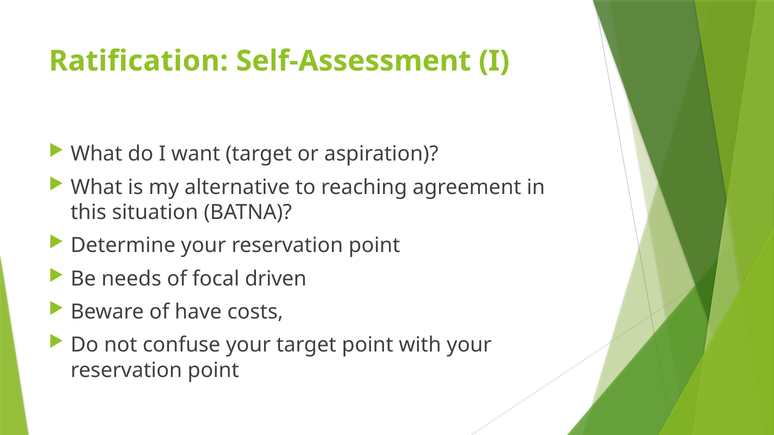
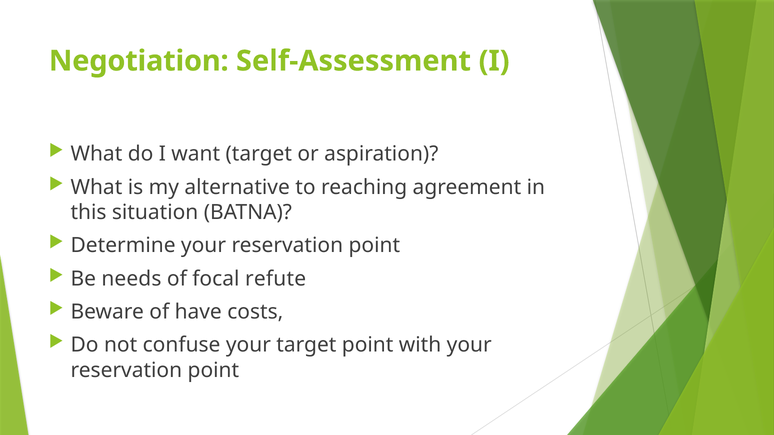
Ratification: Ratification -> Negotiation
driven: driven -> refute
